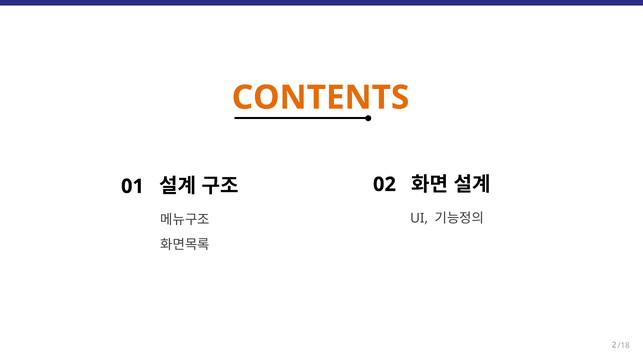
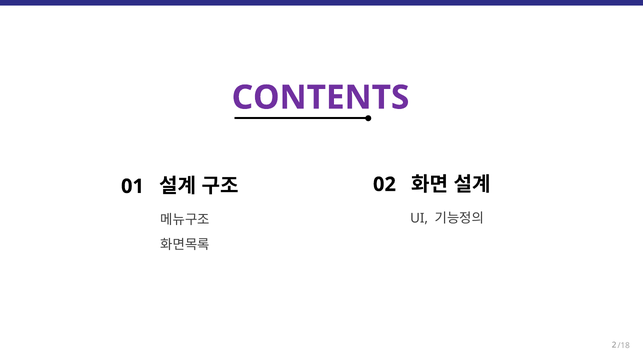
CONTENTS colour: orange -> purple
